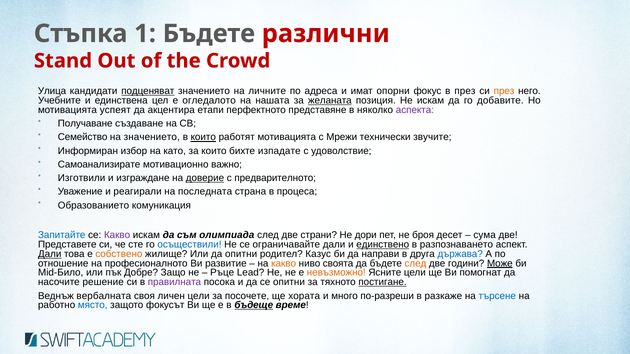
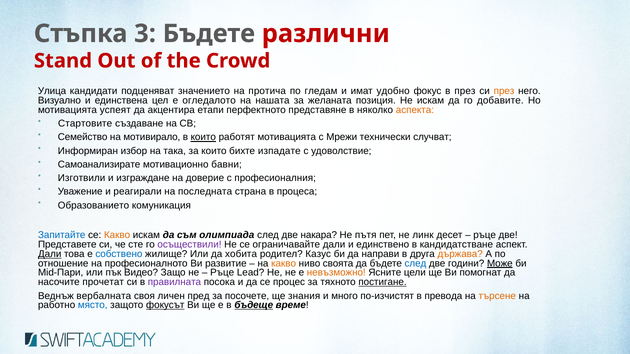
1: 1 -> 3
подценяват underline: present -> none
личните: личните -> протича
адреса: адреса -> гледам
опорни: опорни -> удобно
Учебните: Учебните -> Визуално
желаната underline: present -> none
аспекта colour: purple -> orange
Получаване: Получаване -> Стартовите
на значението: значението -> мотивирало
звучите: звучите -> случват
като: като -> така
важно: важно -> бавни
доверие underline: present -> none
предварителното: предварителното -> професионалния
Какво at (117, 235) colour: purple -> orange
страни: страни -> накара
дори: дори -> пътя
броя: броя -> линк
сума at (485, 235): сума -> ръце
осъществили colour: blue -> purple
единствено underline: present -> none
разпознаването: разпознаването -> кандидатстване
собствено colour: orange -> blue
да опитни: опитни -> хобита
държава colour: blue -> orange
след at (415, 264) colour: orange -> blue
Mid-Било: Mid-Било -> Mid-Пари
Добре: Добре -> Видео
решение: решение -> прочетат
се опитни: опитни -> процес
личен цели: цели -> пред
хората: хората -> знания
по-разреши: по-разреши -> по-изчистят
разкаже: разкаже -> превода
търсене colour: blue -> orange
фокусът underline: none -> present
